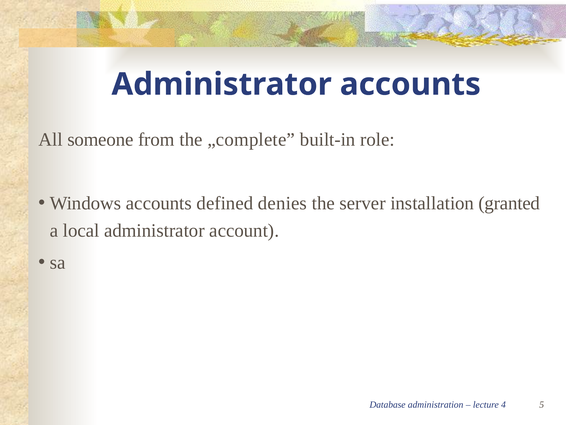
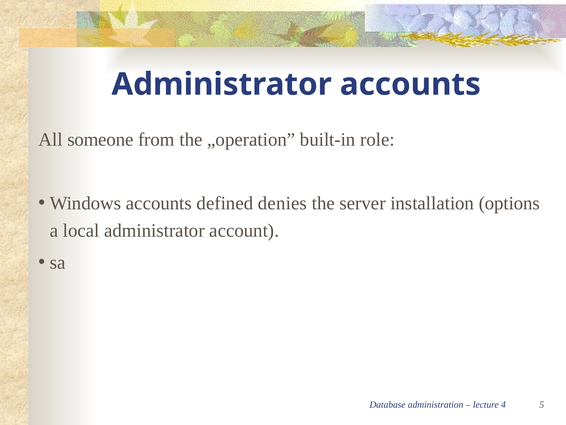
„complete: „complete -> „operation
granted: granted -> options
